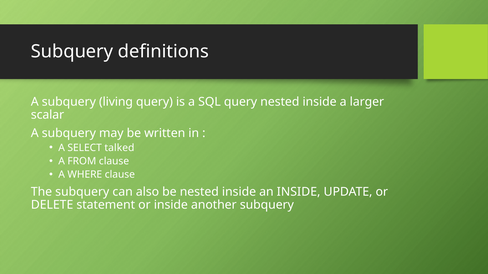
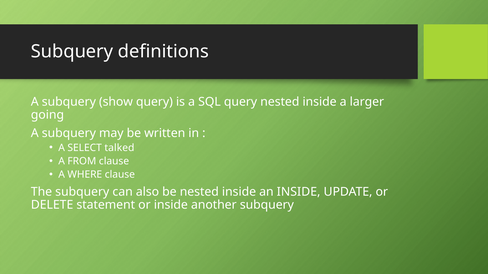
living: living -> show
scalar: scalar -> going
